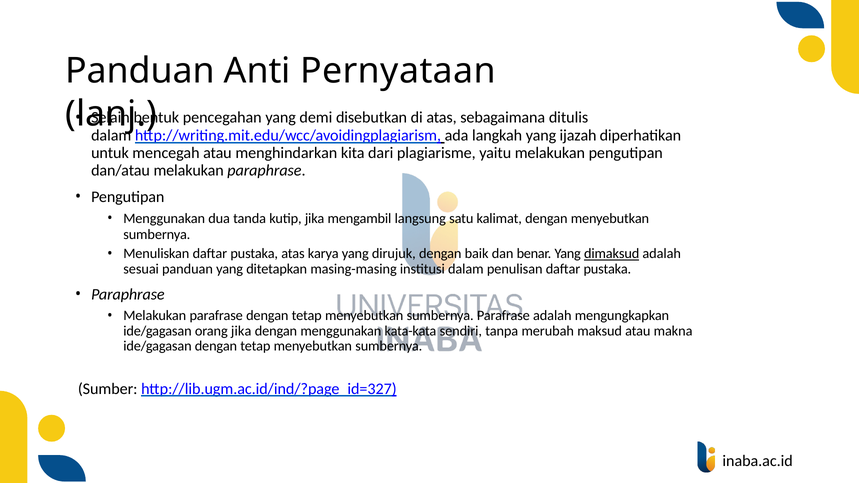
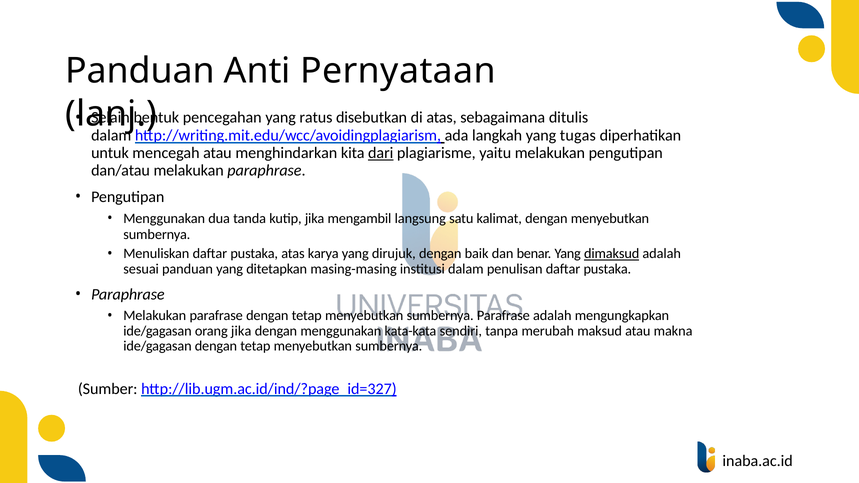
demi: demi -> ratus
ijazah: ijazah -> tugas
dari underline: none -> present
